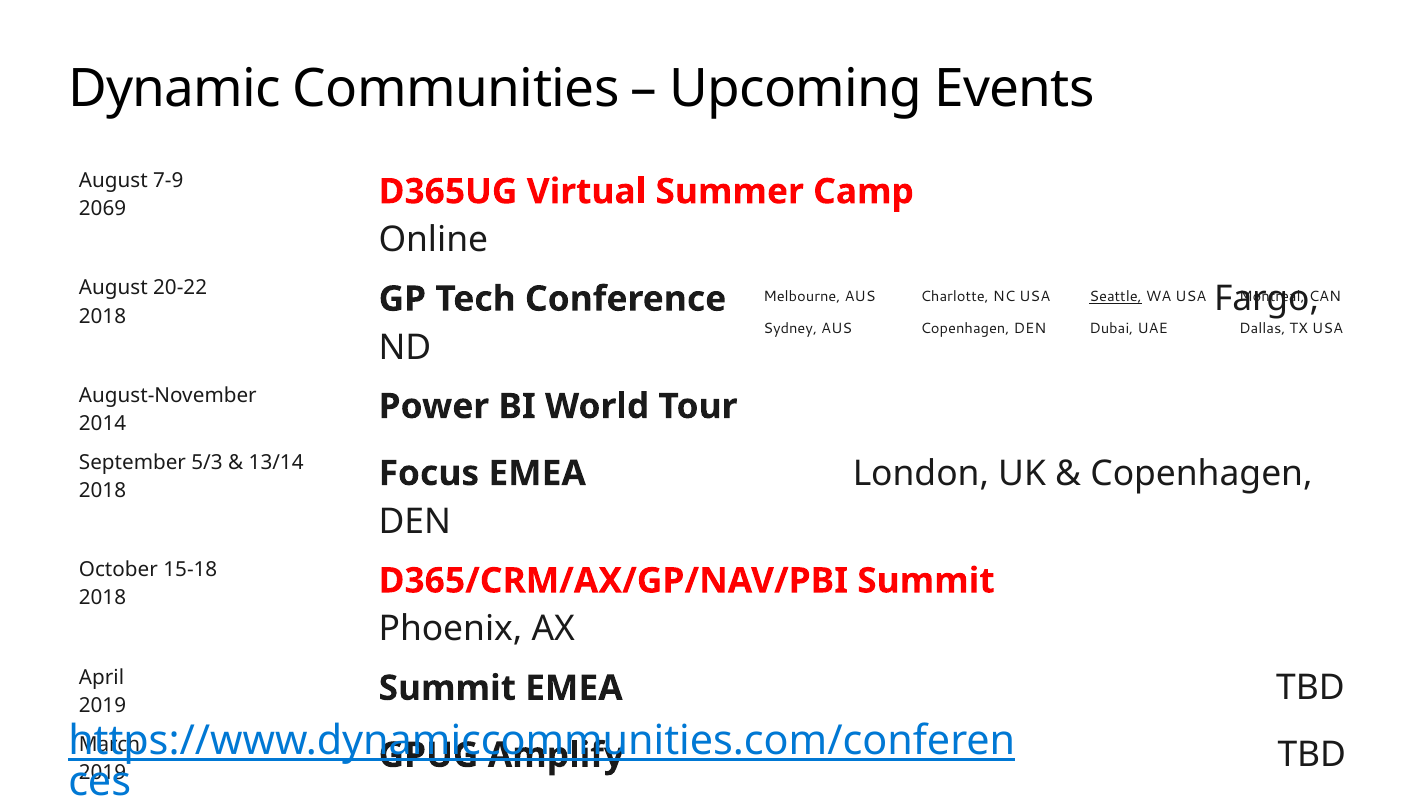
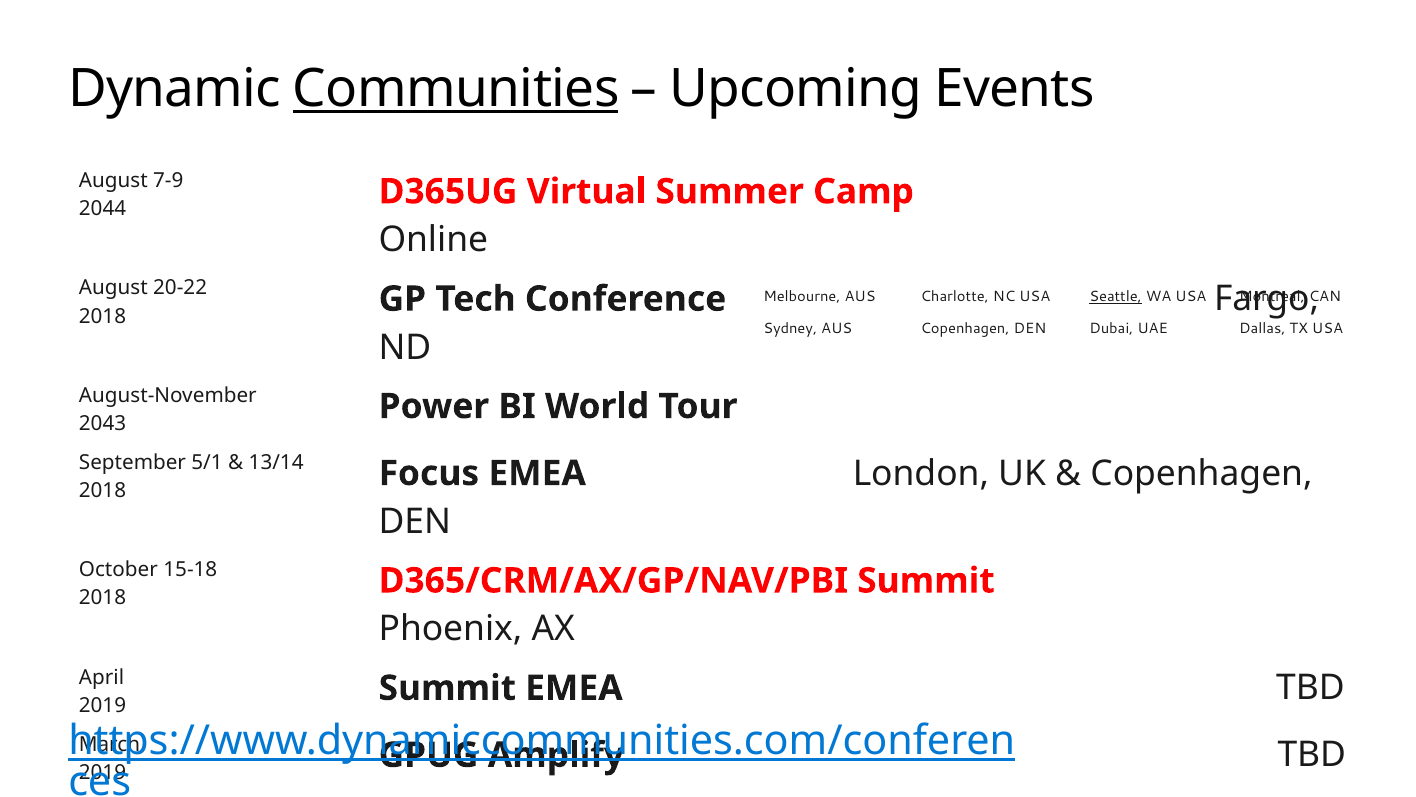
Communities underline: none -> present
2069: 2069 -> 2044
2014: 2014 -> 2043
5/3: 5/3 -> 5/1
